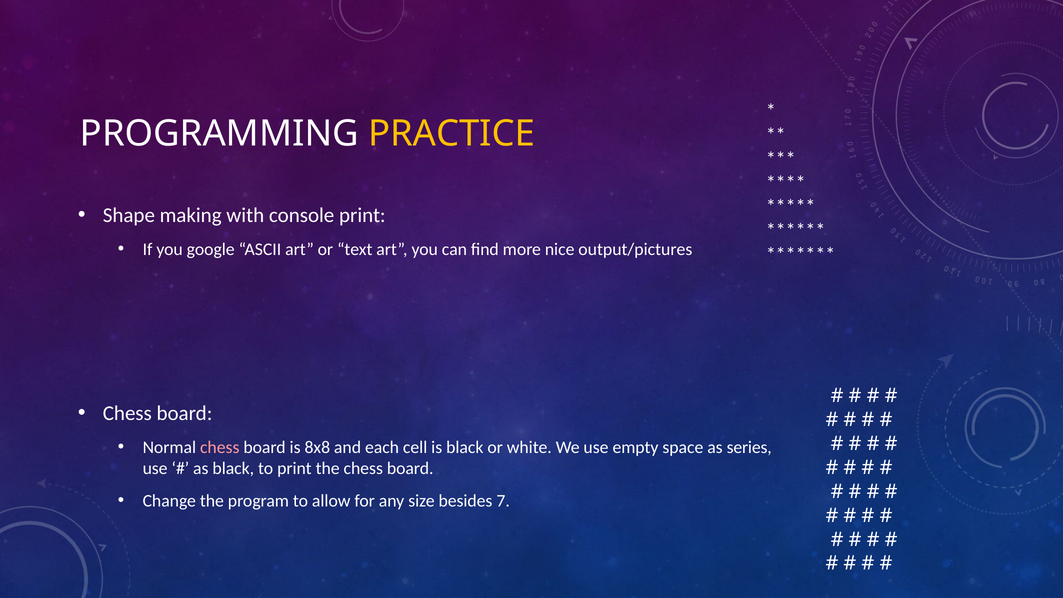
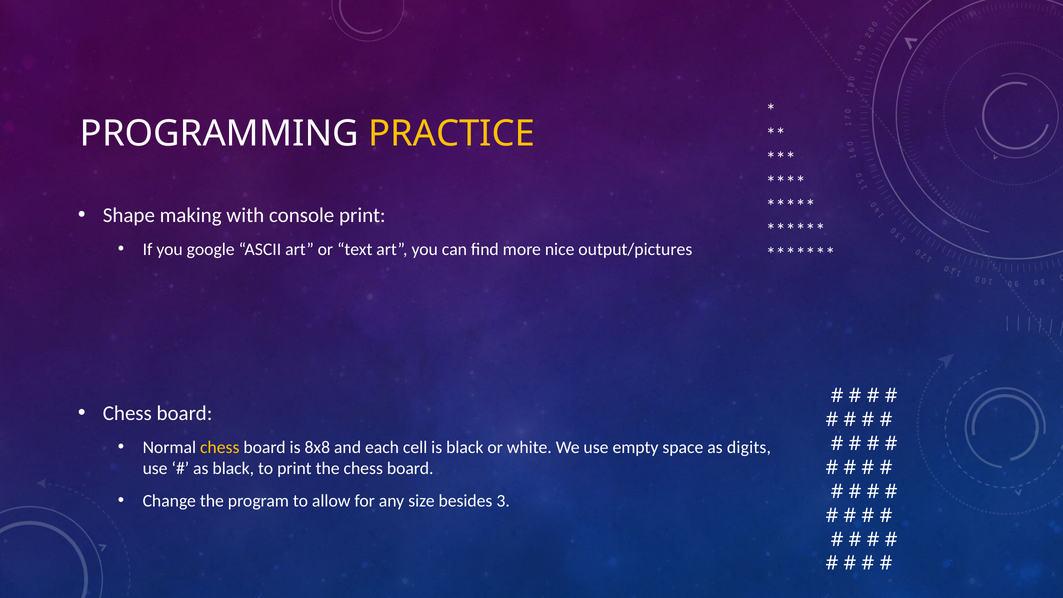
chess at (220, 447) colour: pink -> yellow
series: series -> digits
7: 7 -> 3
